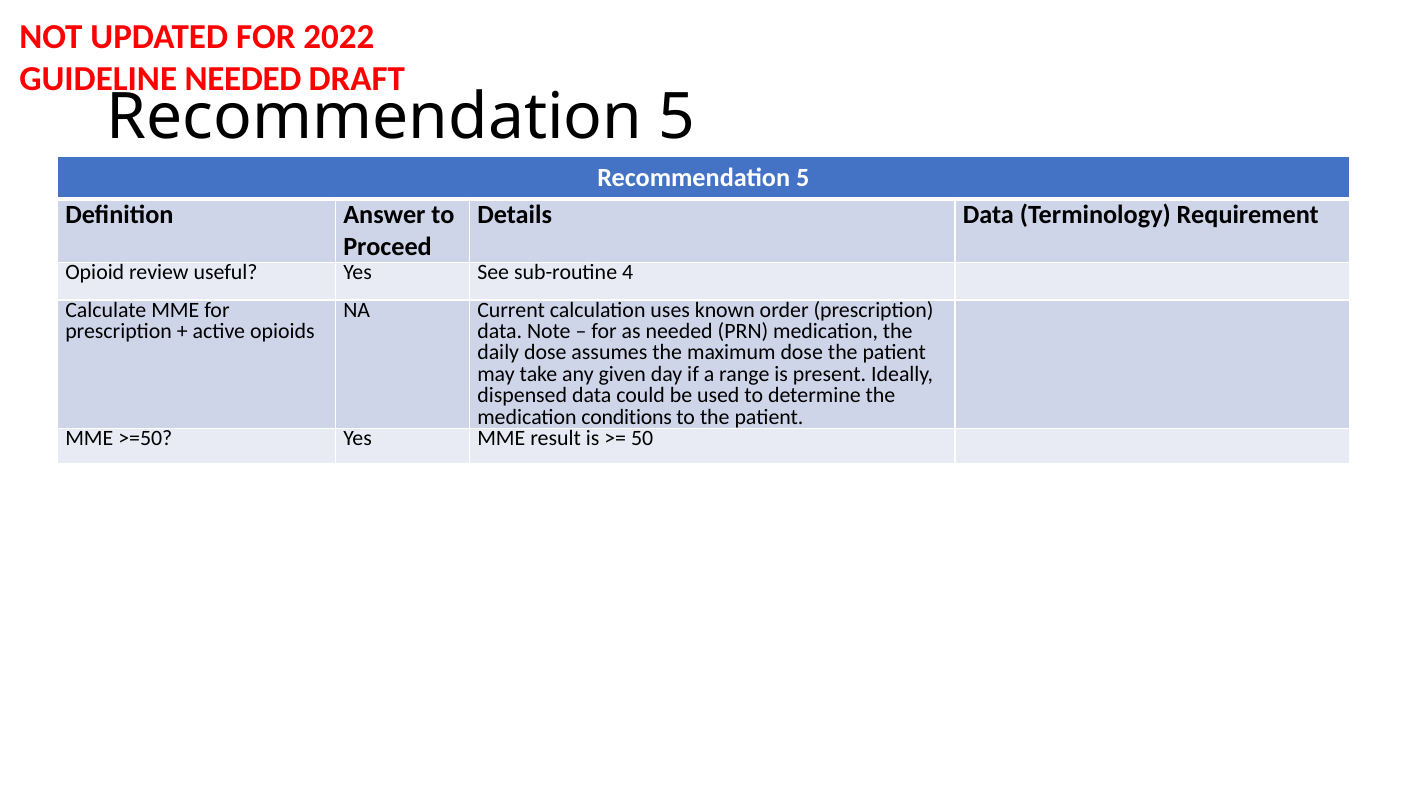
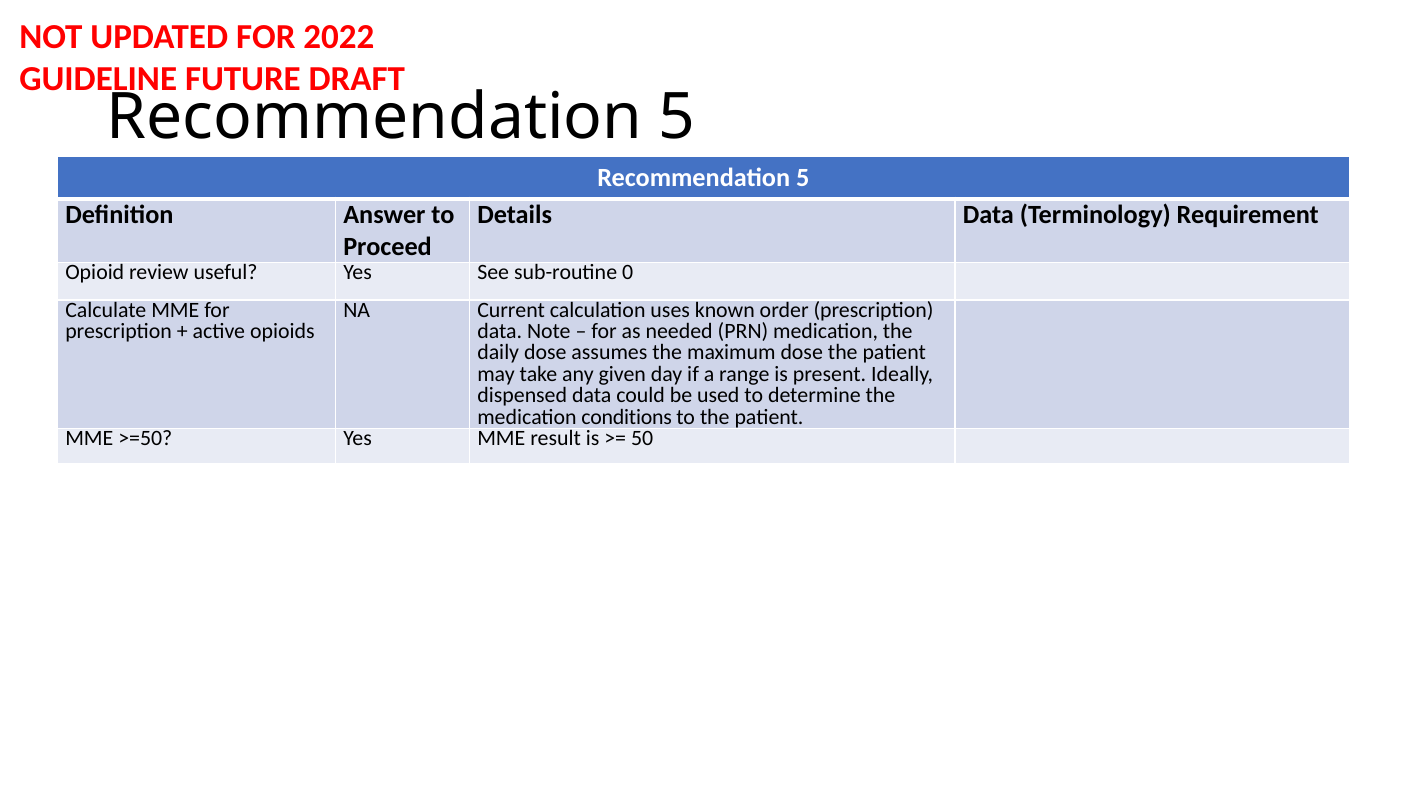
GUIDELINE NEEDED: NEEDED -> FUTURE
4: 4 -> 0
